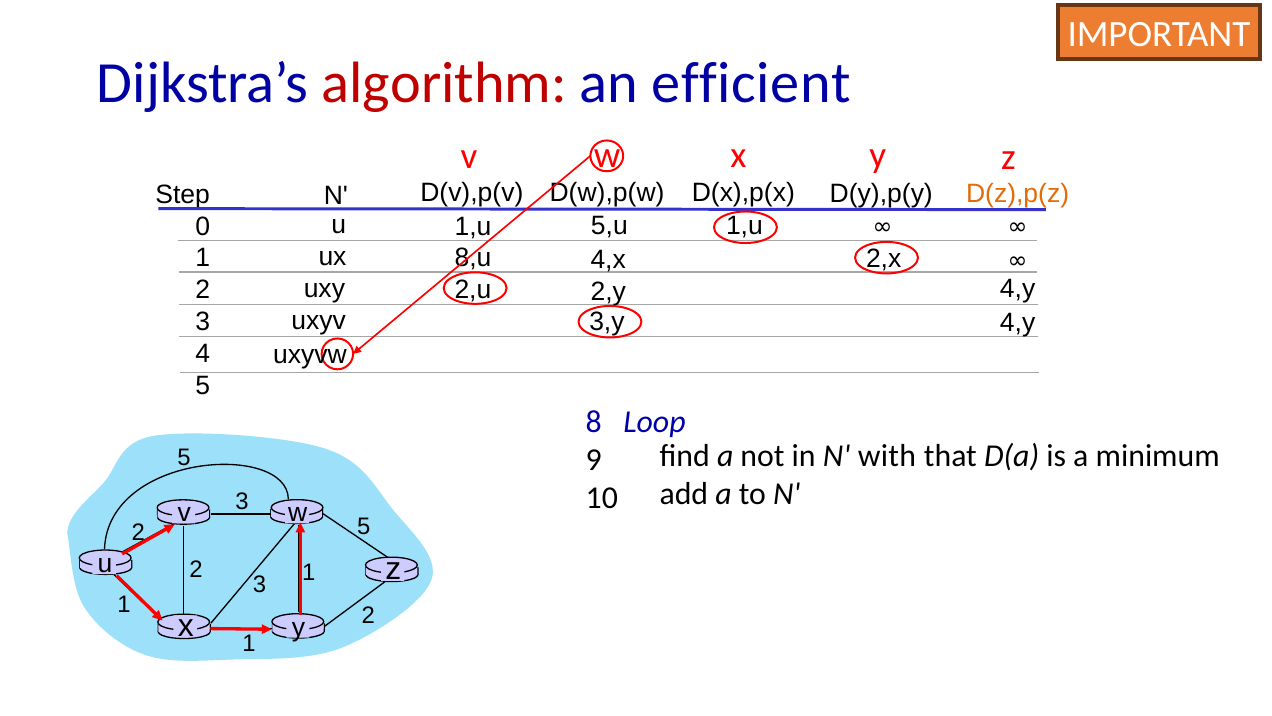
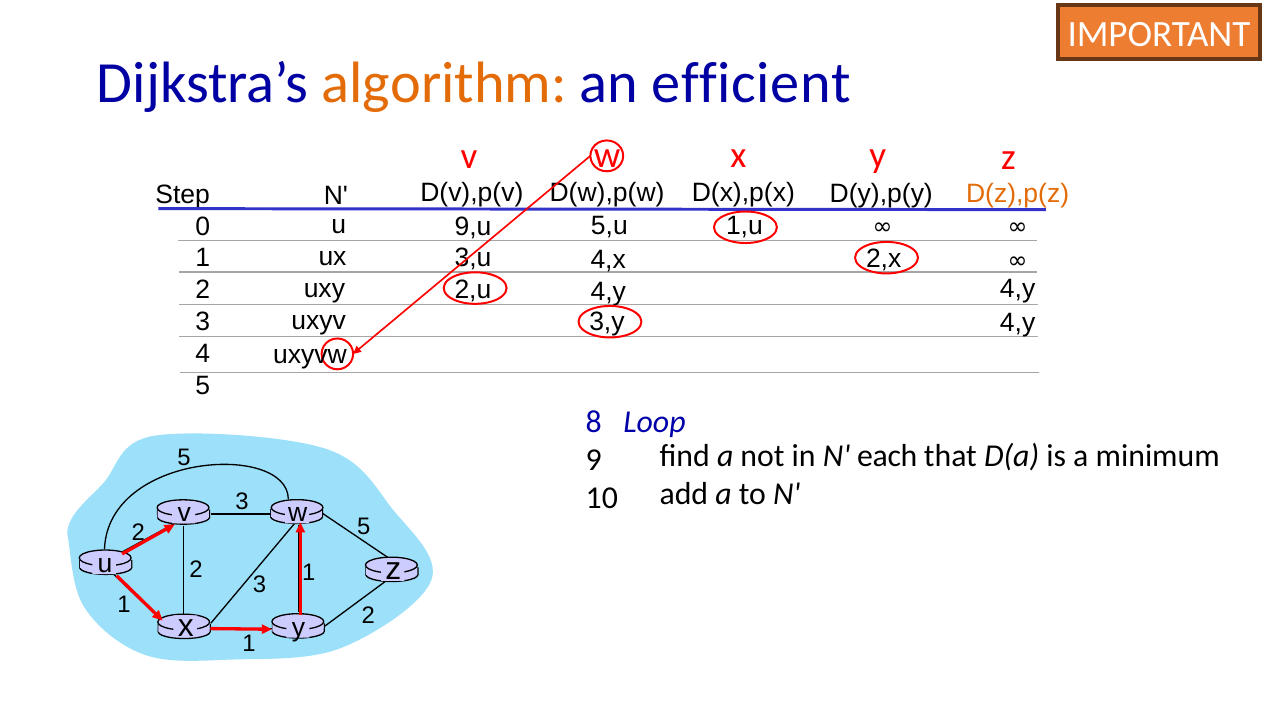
algorithm colour: red -> orange
1,u at (473, 226): 1,u -> 9,u
8,u: 8,u -> 3,u
2,y at (608, 291): 2,y -> 4,y
with: with -> each
